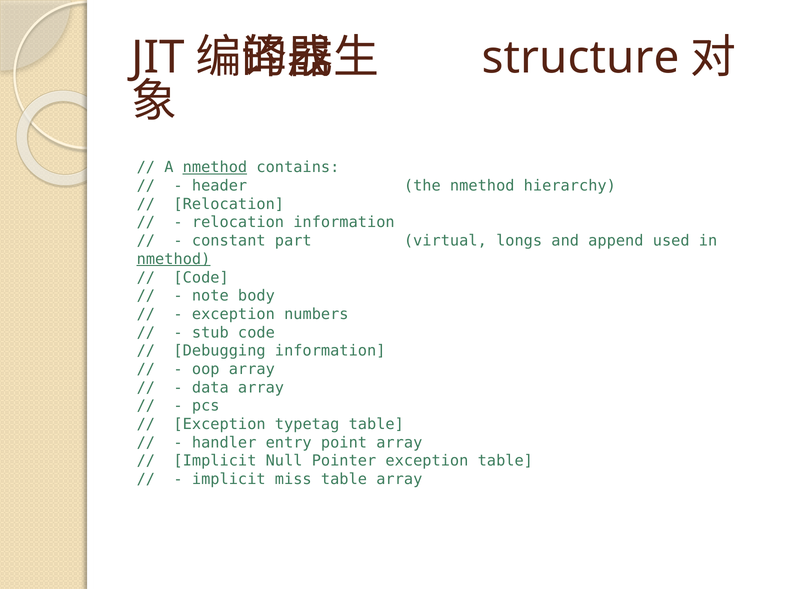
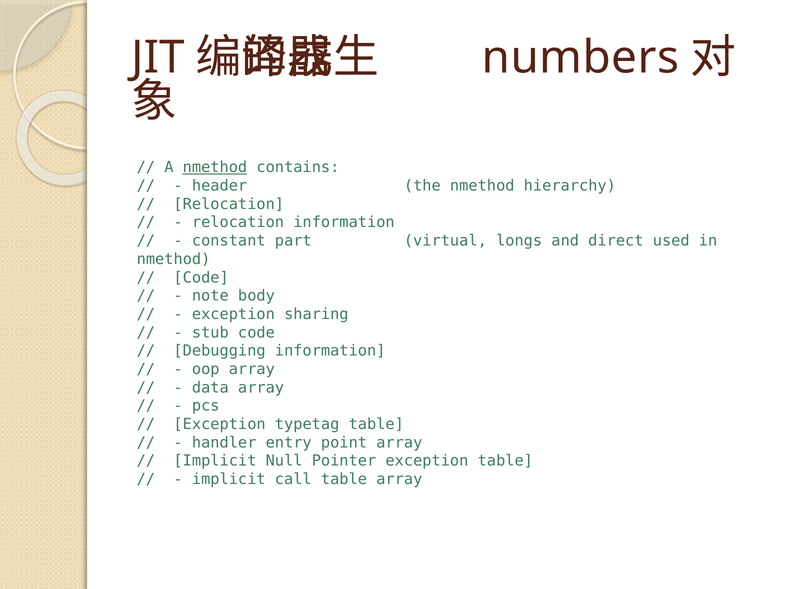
structure: structure -> numbers
append: append -> direct
nmethod at (174, 259) underline: present -> none
numbers: numbers -> sharing
miss: miss -> call
